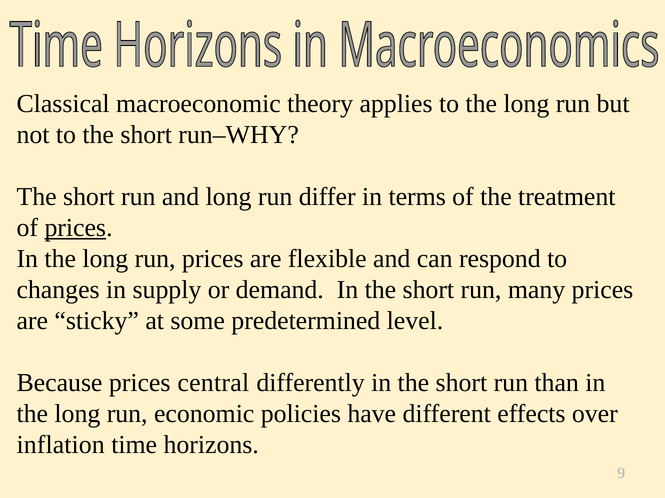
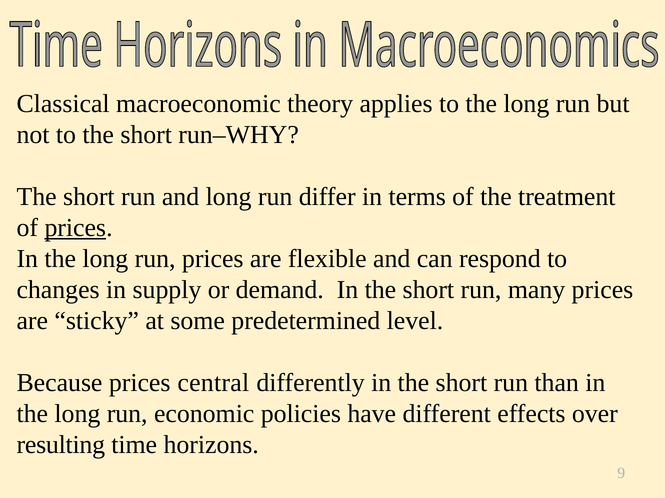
inflation: inflation -> resulting
